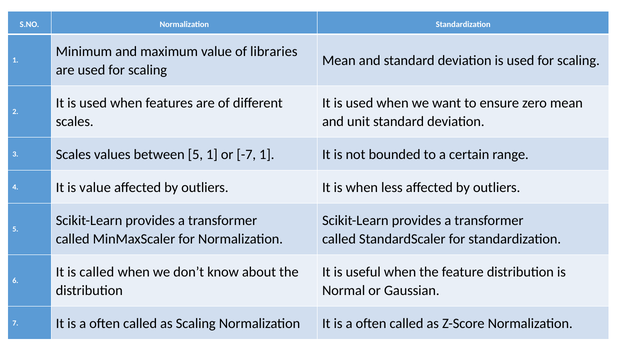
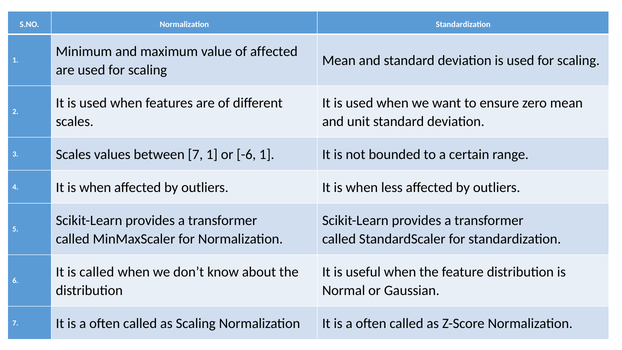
of libraries: libraries -> affected
between 5: 5 -> 7
-7: -7 -> -6
4 It is value: value -> when
